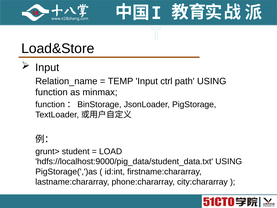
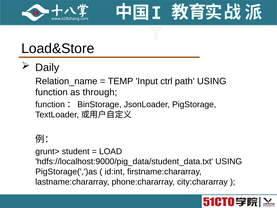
Input at (47, 67): Input -> Daily
minmax: minmax -> through
